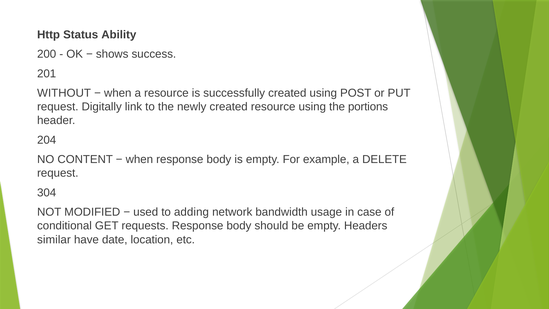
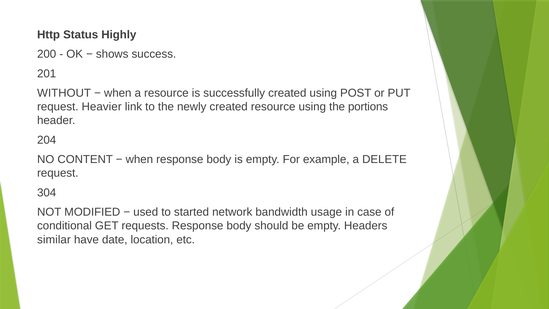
Ability: Ability -> Highly
Digitally: Digitally -> Heavier
adding: adding -> started
